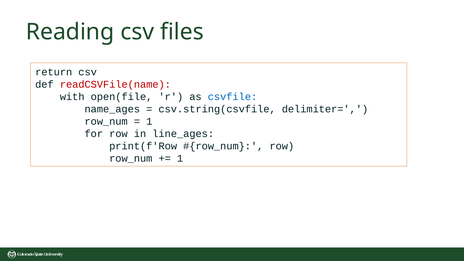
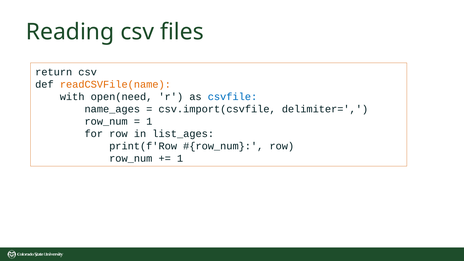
readCSVFile(name colour: red -> orange
open(file: open(file -> open(need
csv.string(csvfile: csv.string(csvfile -> csv.import(csvfile
line_ages: line_ages -> list_ages
